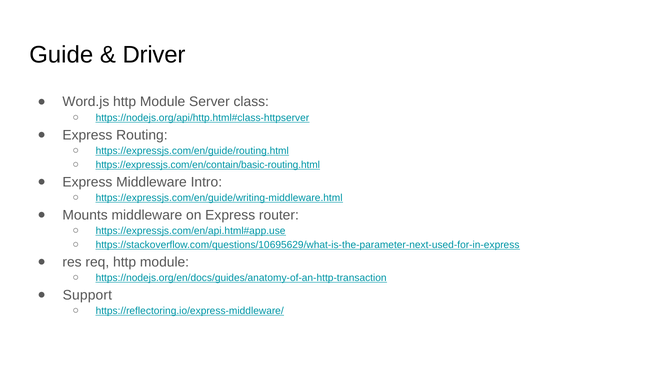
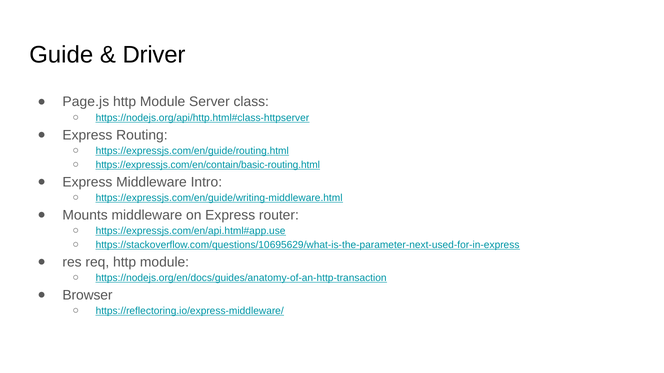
Word.js: Word.js -> Page.js
Support: Support -> Browser
